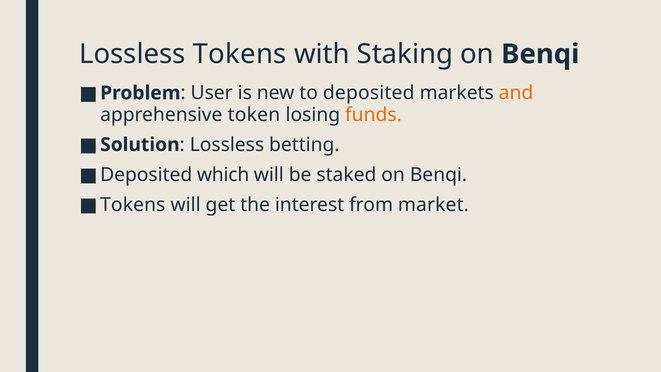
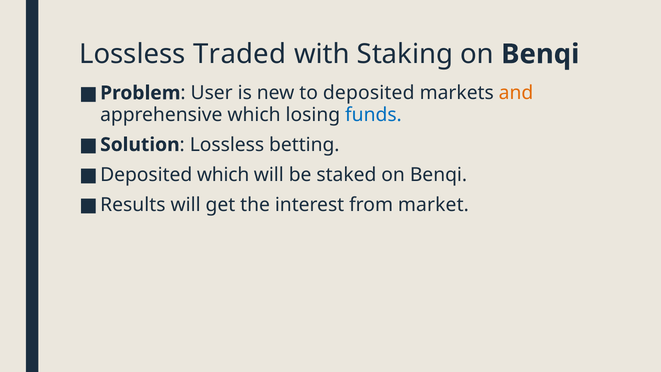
Lossless Tokens: Tokens -> Traded
apprehensive token: token -> which
funds colour: orange -> blue
Tokens at (133, 205): Tokens -> Results
